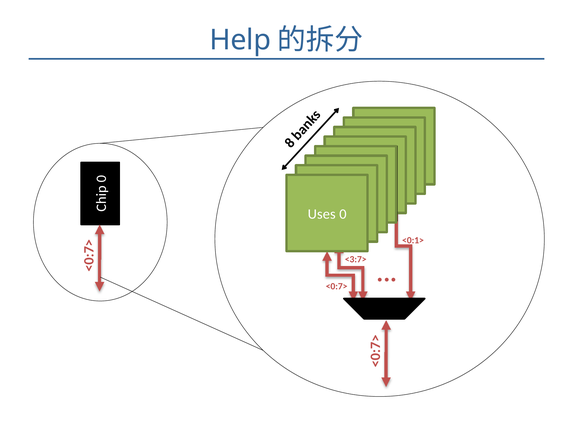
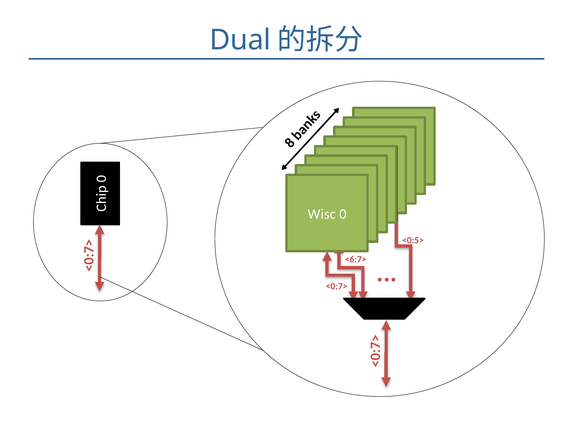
Help: Help -> Dual
Uses: Uses -> Wisc
<0:1>: <0:1> -> <0:5>
<3:7>: <3:7> -> <6:7>
